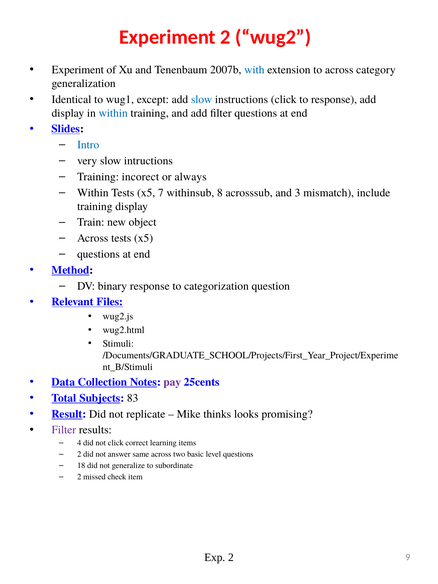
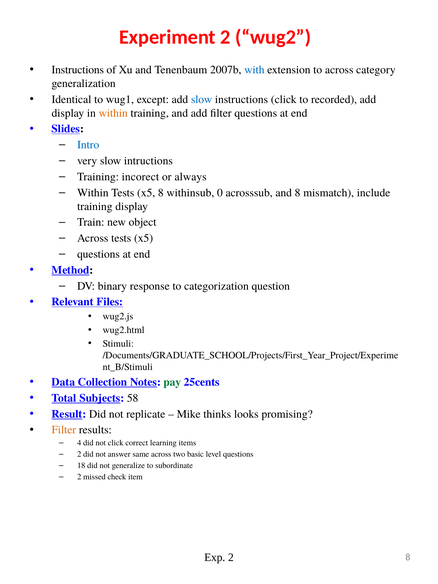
Experiment at (78, 70): Experiment -> Instructions
to response: response -> recorded
within at (113, 113) colour: blue -> orange
x5 7: 7 -> 8
8: 8 -> 0
and 3: 3 -> 8
pay colour: purple -> green
83: 83 -> 58
Filter at (64, 430) colour: purple -> orange
2 9: 9 -> 8
